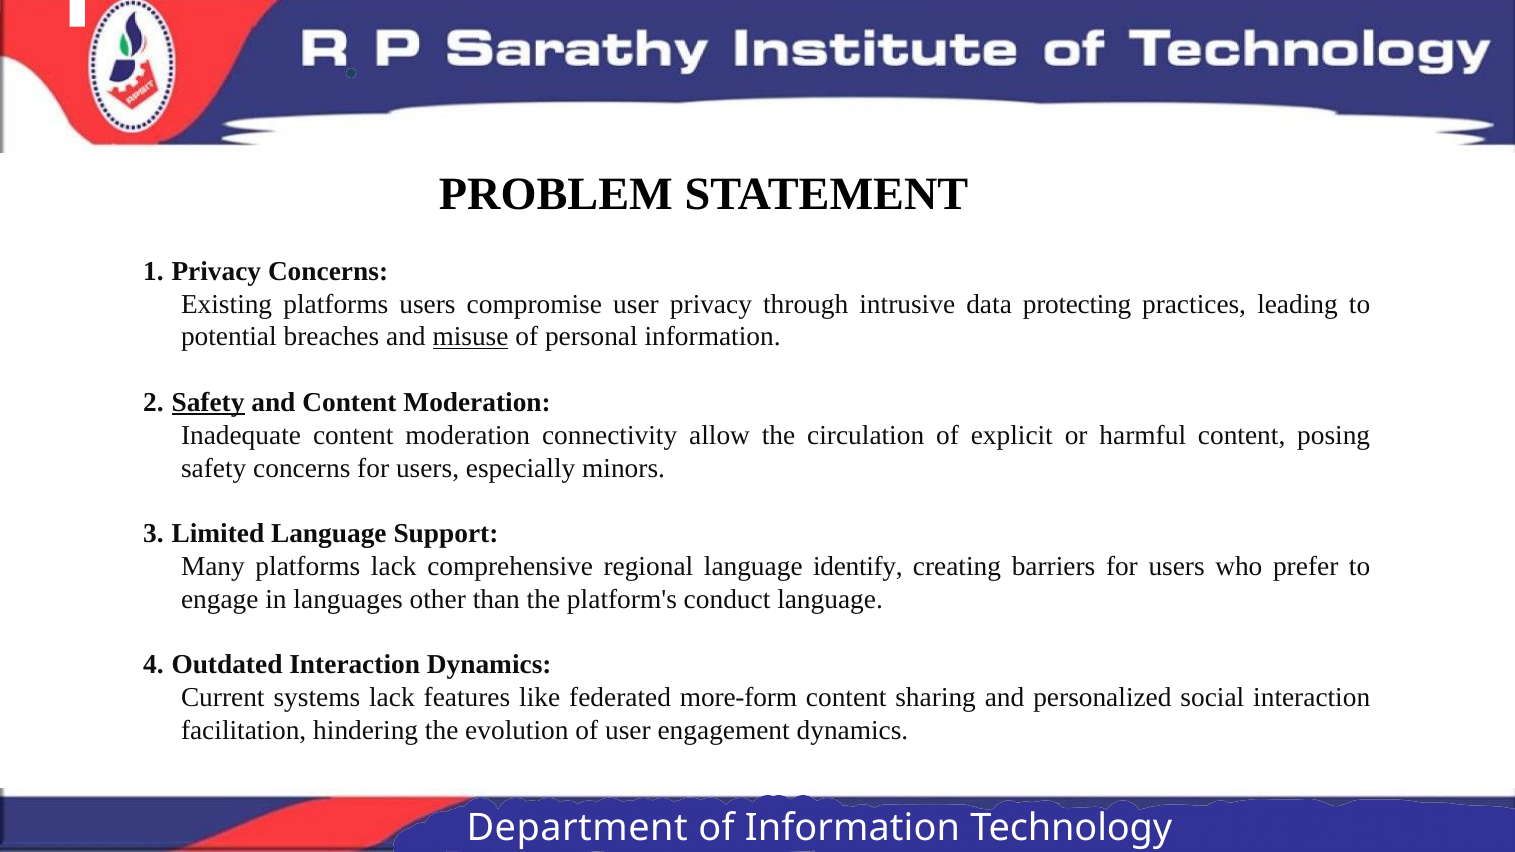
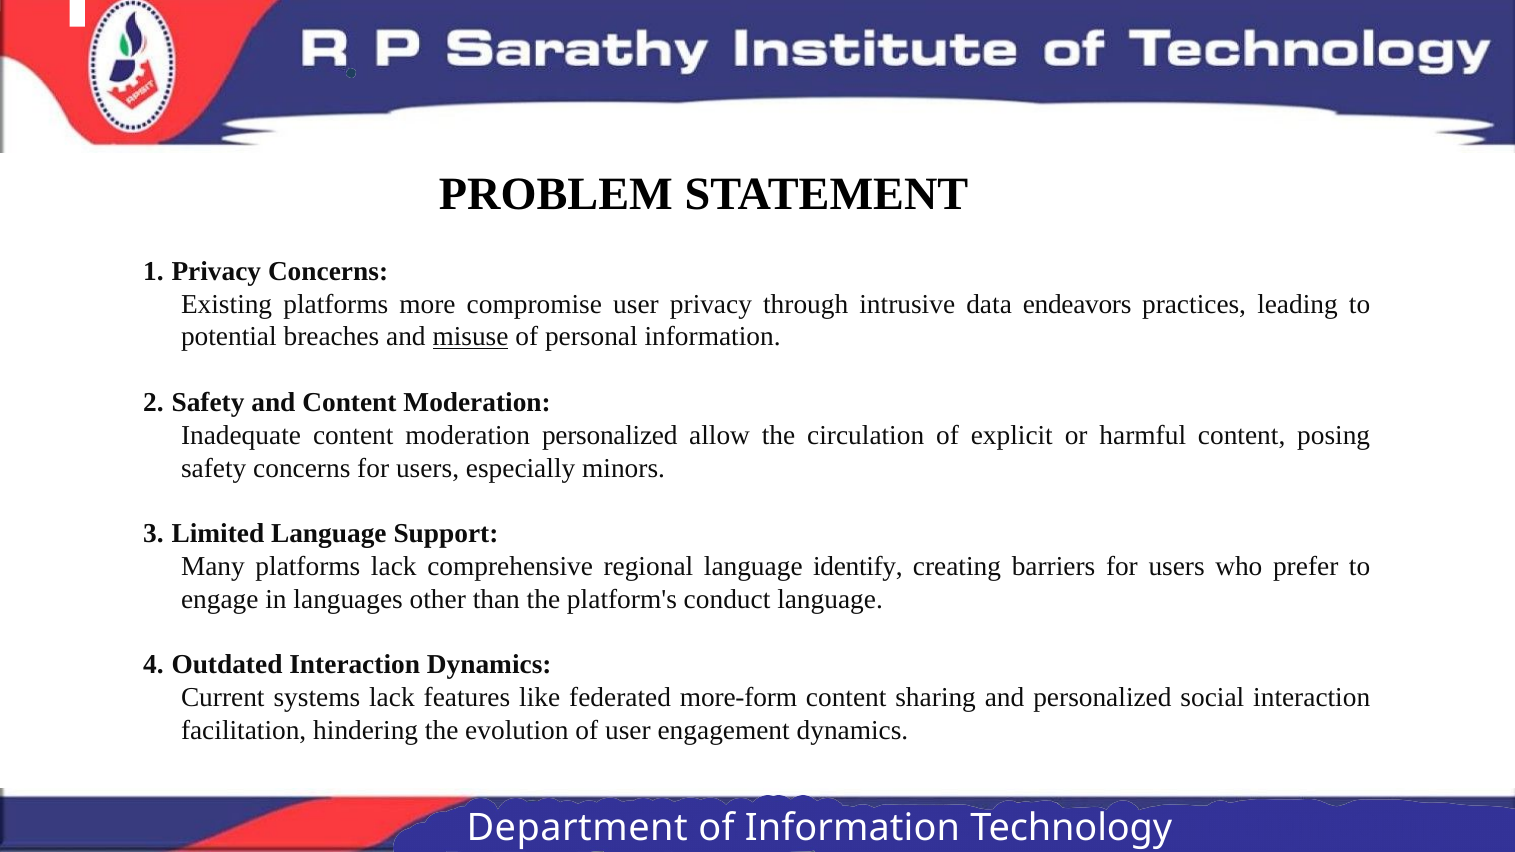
platforms users: users -> more
protecting: protecting -> endeavors
Safety at (208, 403) underline: present -> none
moderation connectivity: connectivity -> personalized
